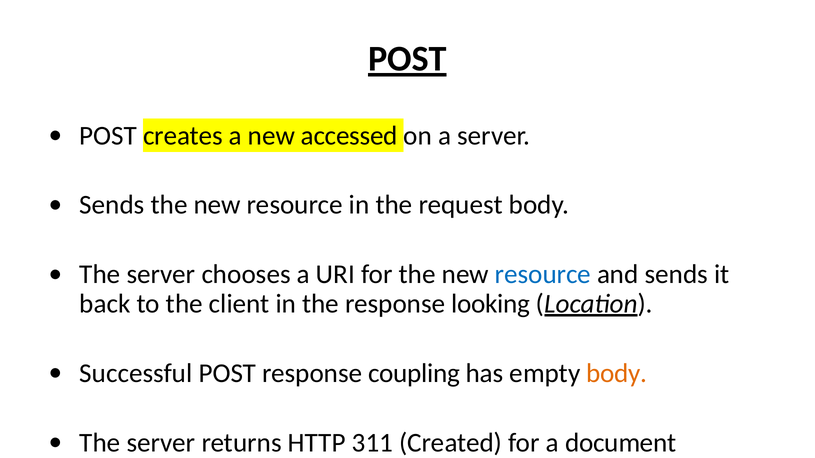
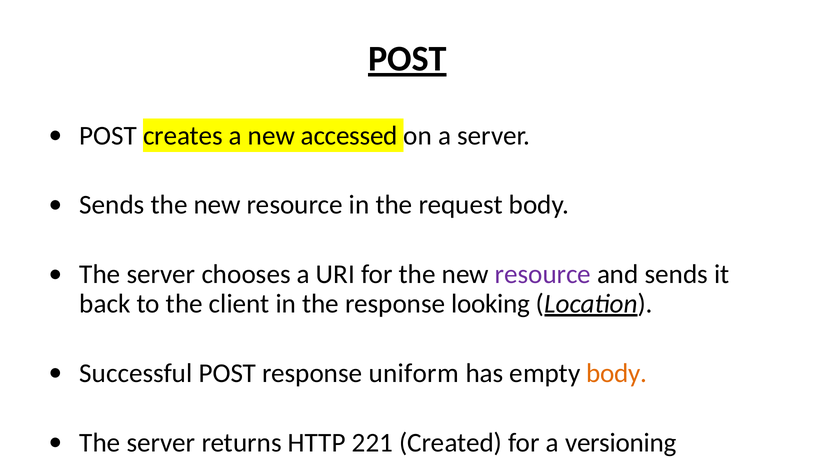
resource at (543, 275) colour: blue -> purple
coupling: coupling -> uniform
311: 311 -> 221
document: document -> versioning
